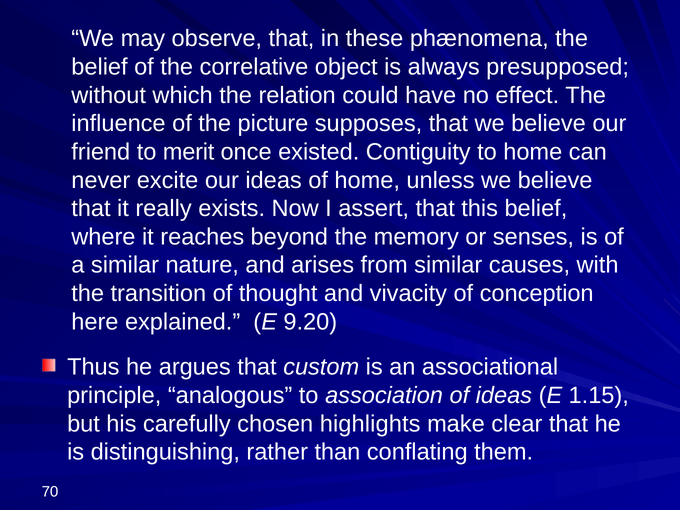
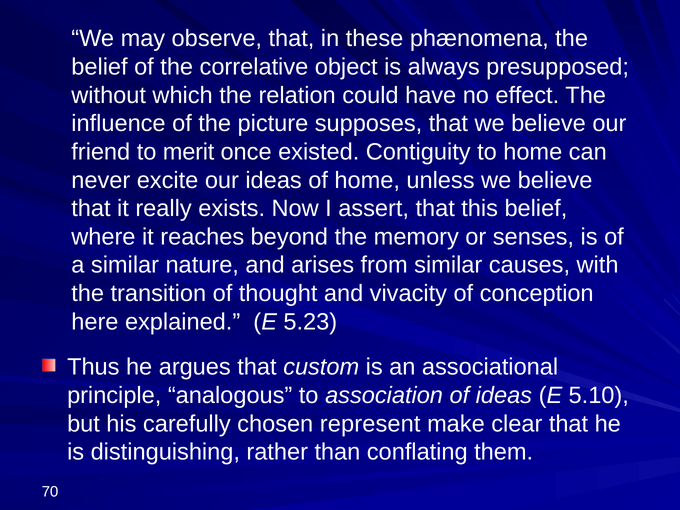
9.20: 9.20 -> 5.23
1.15: 1.15 -> 5.10
highlights: highlights -> represent
